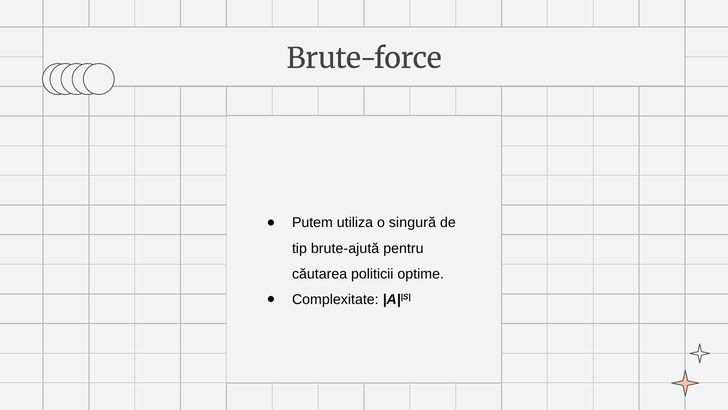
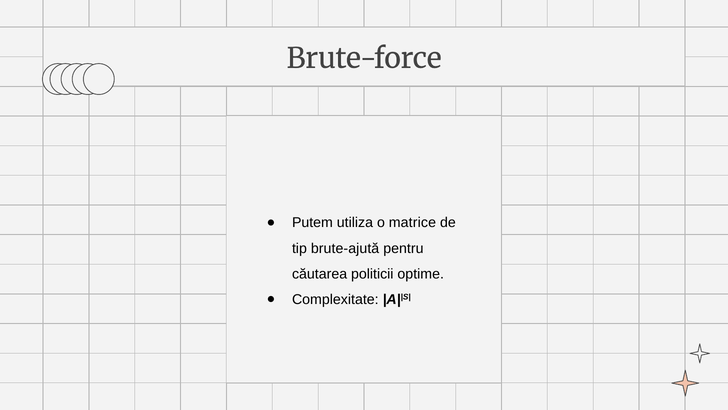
singură: singură -> matrice
